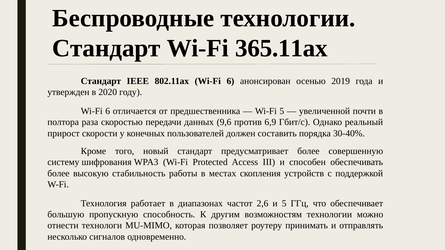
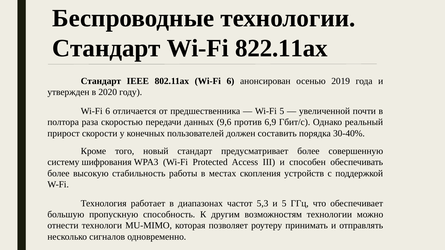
365.11ax: 365.11ax -> 822.11ax
2,6: 2,6 -> 5,3
